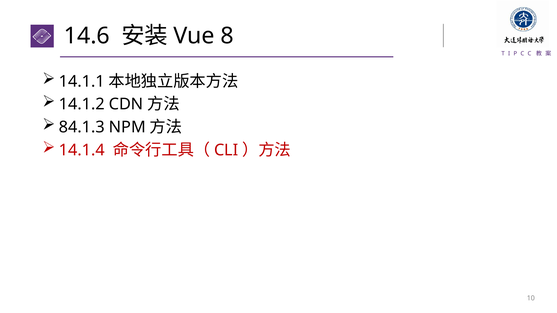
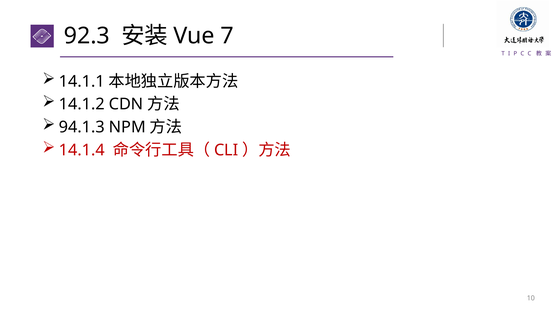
14.6: 14.6 -> 92.3
8: 8 -> 7
84.1.3: 84.1.3 -> 94.1.3
